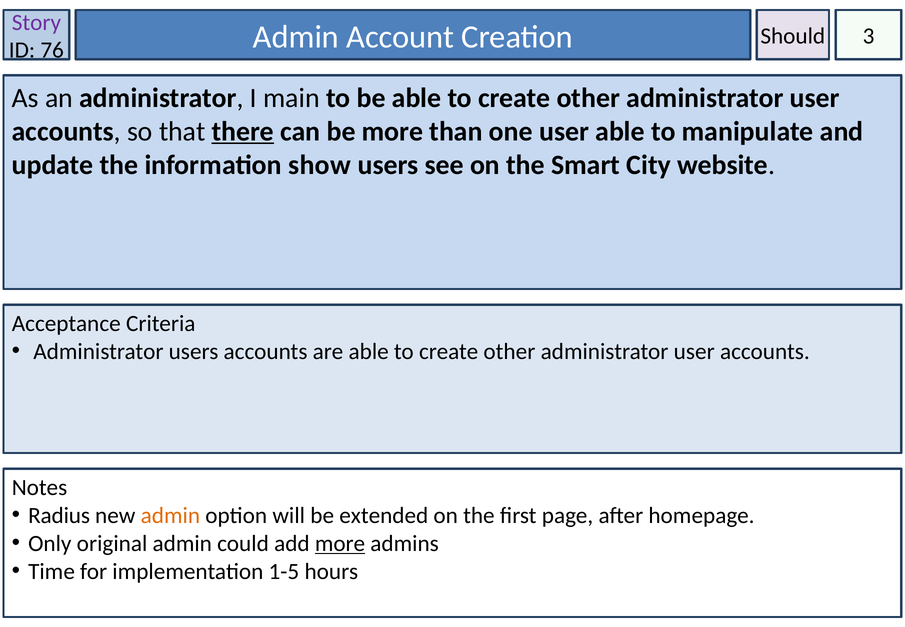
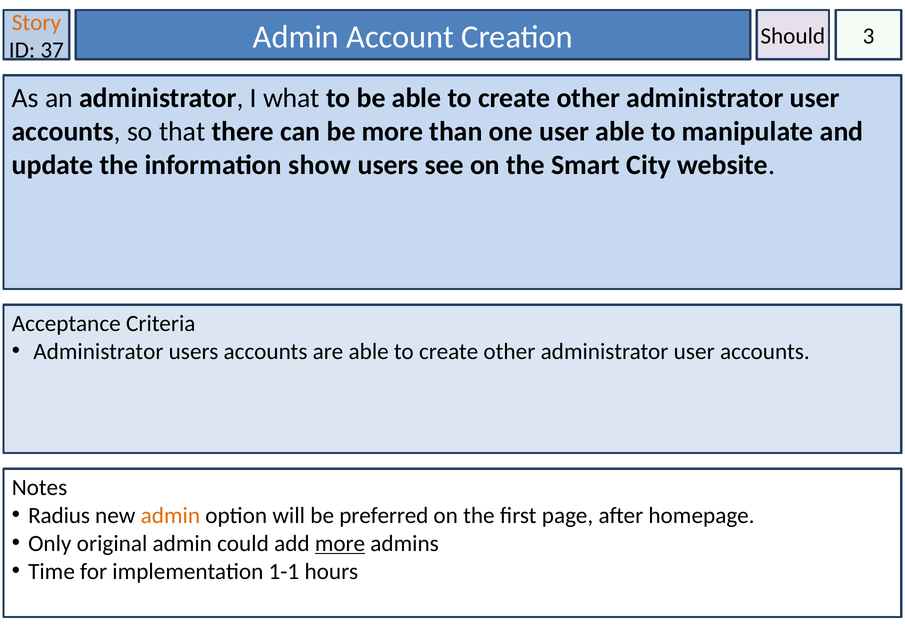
Story colour: purple -> orange
76: 76 -> 37
main: main -> what
there underline: present -> none
extended: extended -> preferred
1-5: 1-5 -> 1-1
